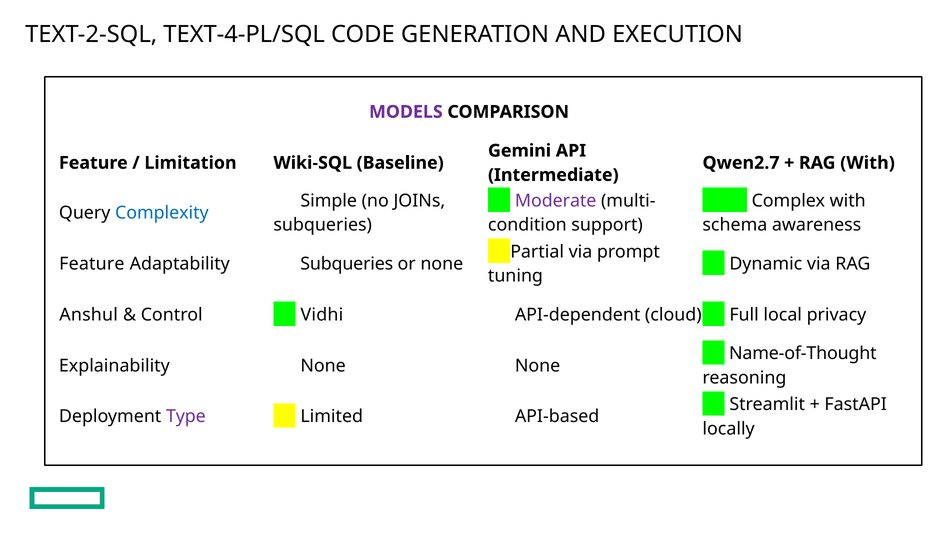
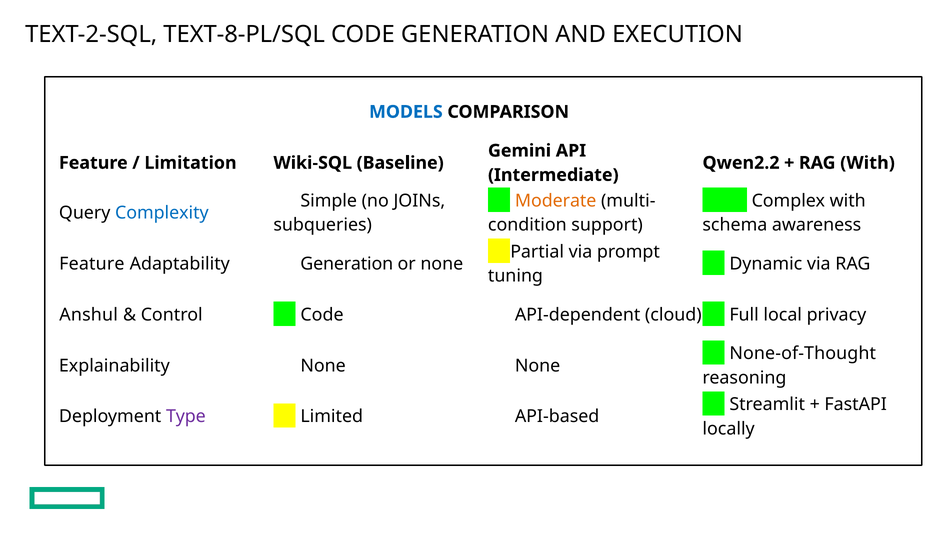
TEXT-4-PL/SQL: TEXT-4-PL/SQL -> TEXT-8-PL/SQL
MODELS colour: purple -> blue
Qwen2.7: Qwen2.7 -> Qwen2.2
Moderate colour: purple -> orange
Subqueries at (347, 264): Subqueries -> Generation
Vidhi at (322, 315): Vidhi -> Code
Name-of-Thought: Name-of-Thought -> None-of-Thought
